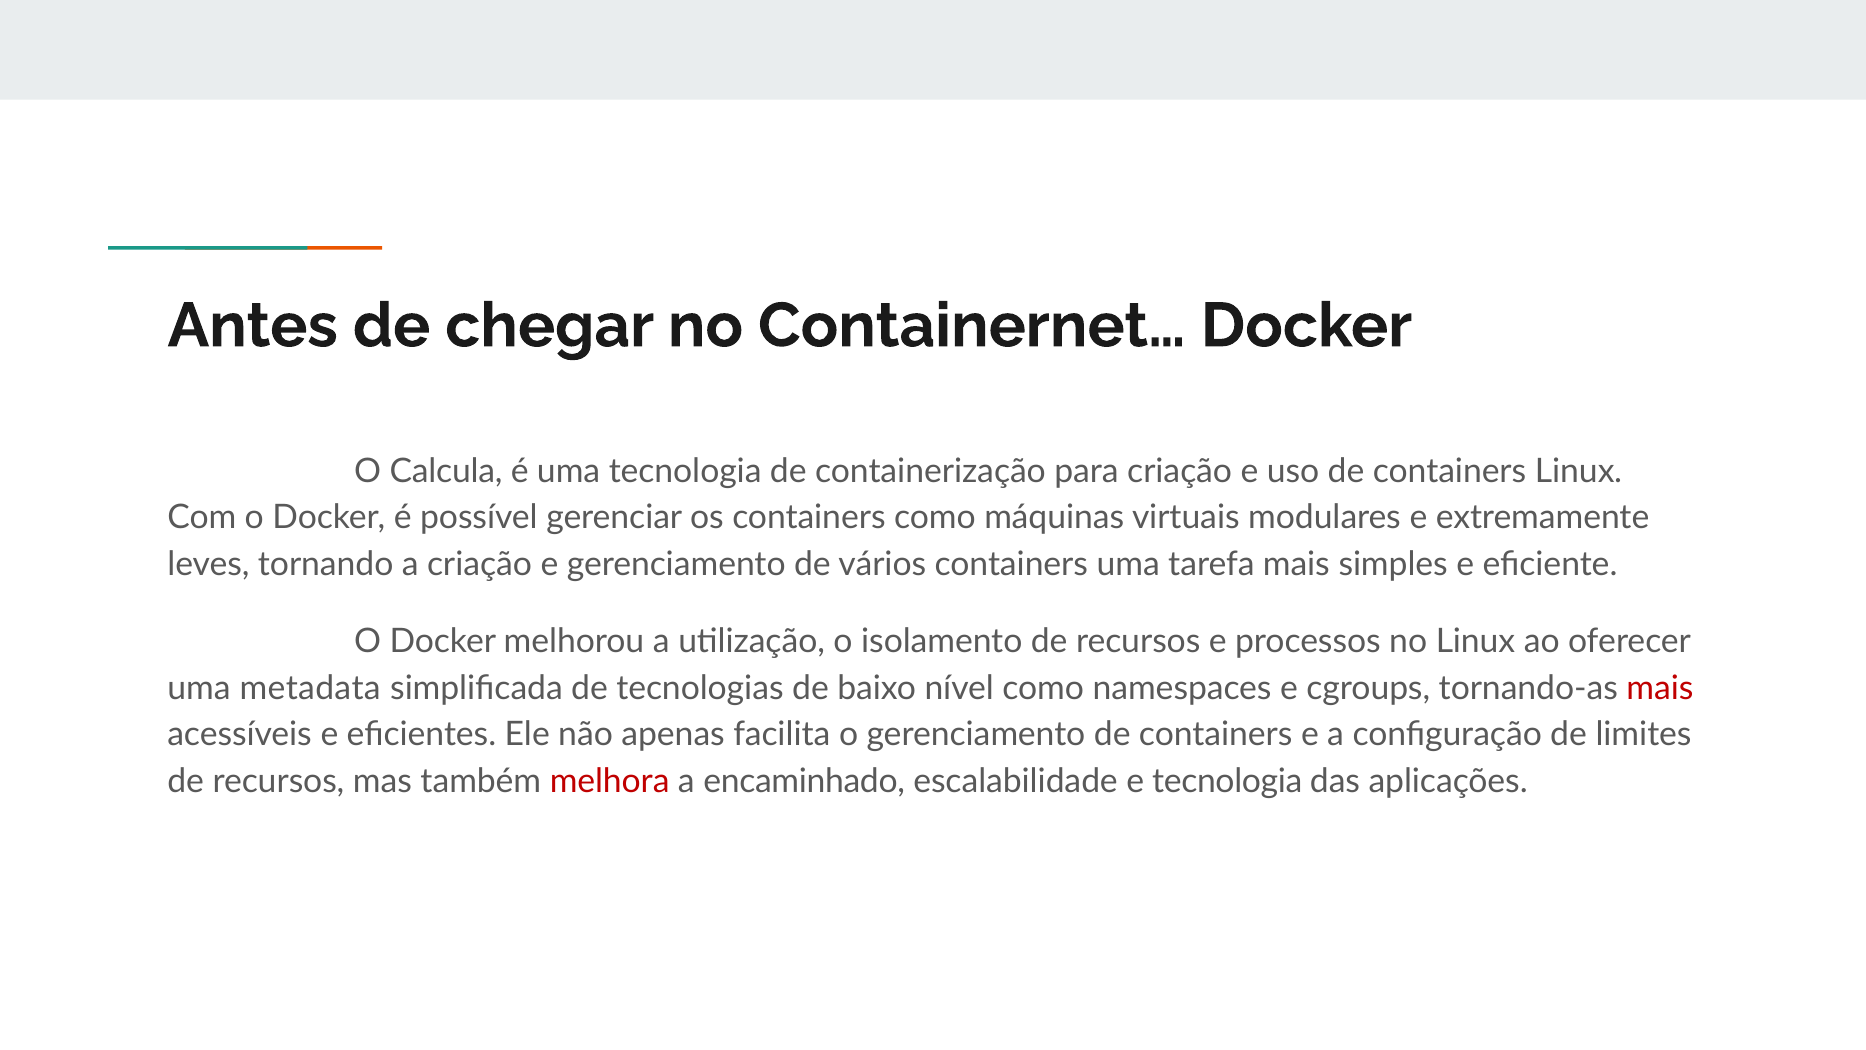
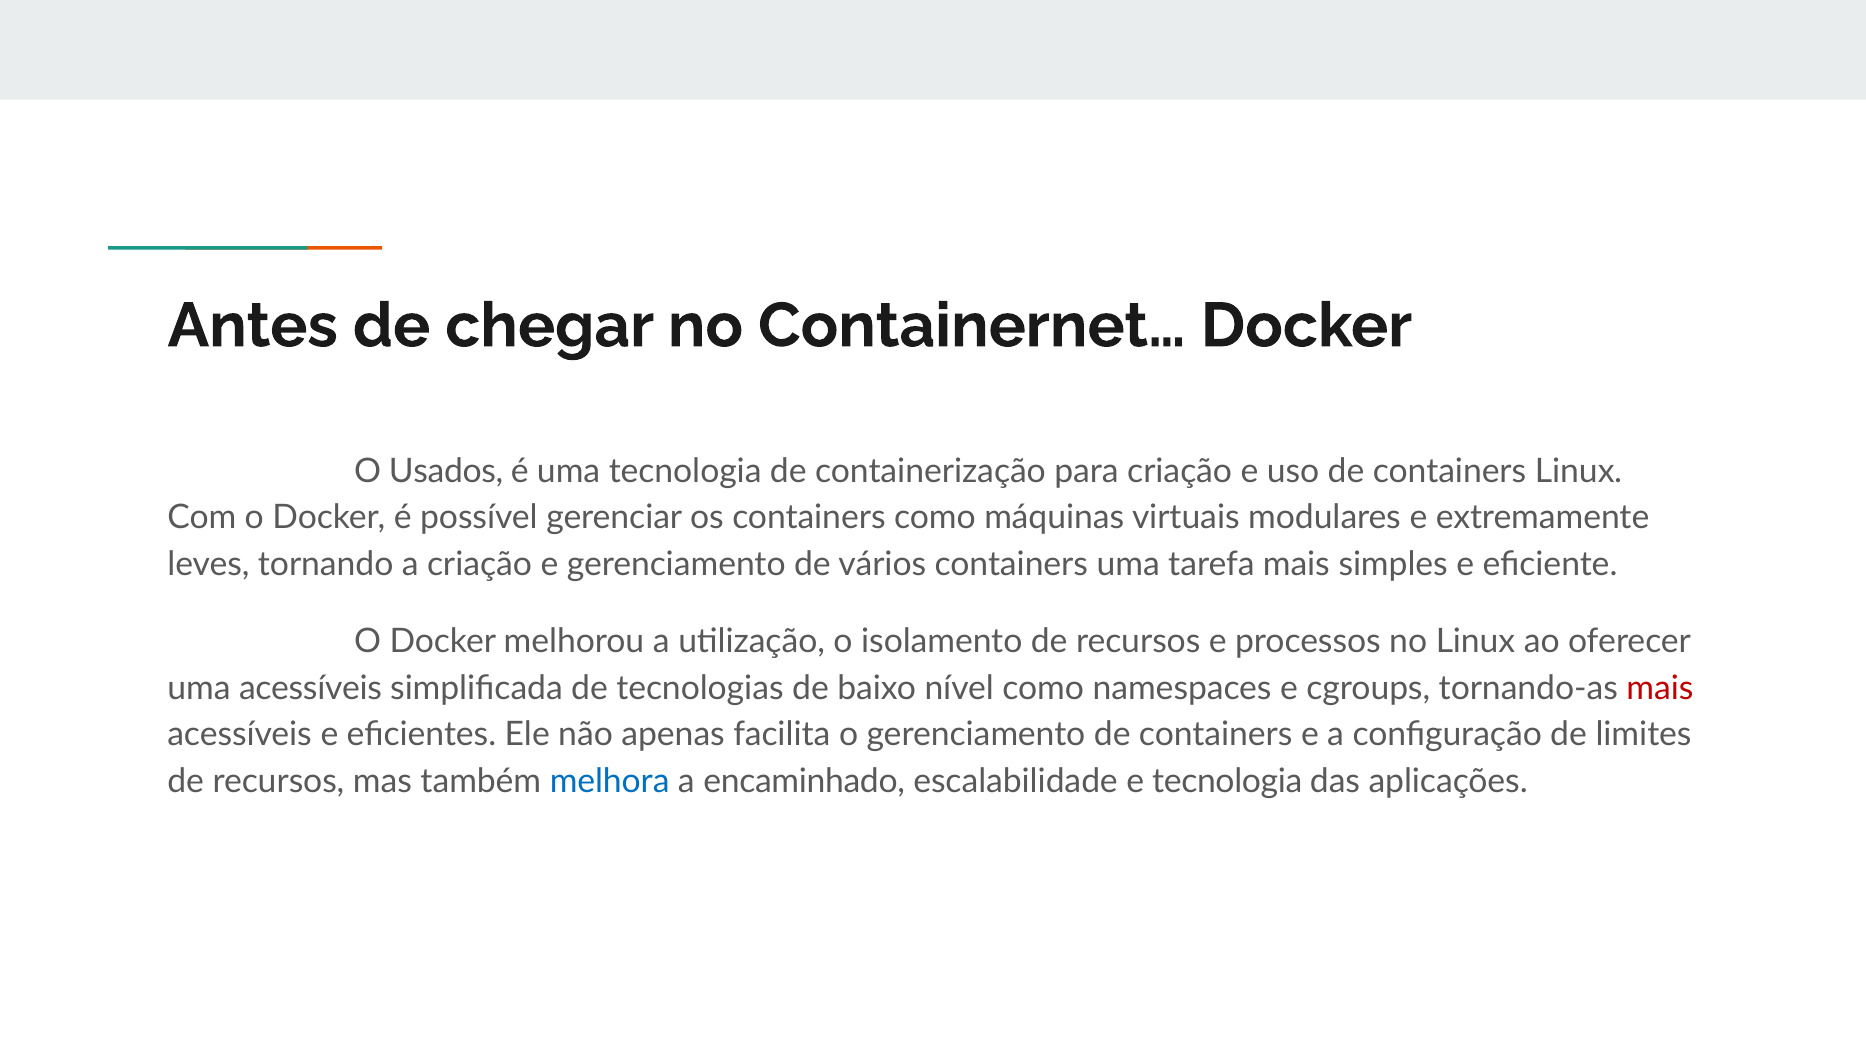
Calcula: Calcula -> Usados
uma metadata: metadata -> acessíveis
melhora colour: red -> blue
